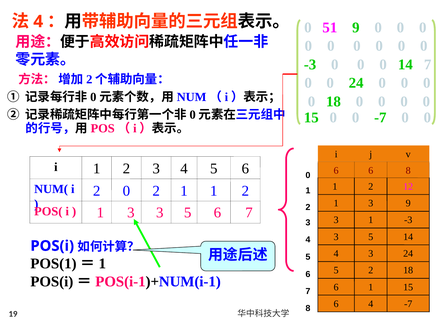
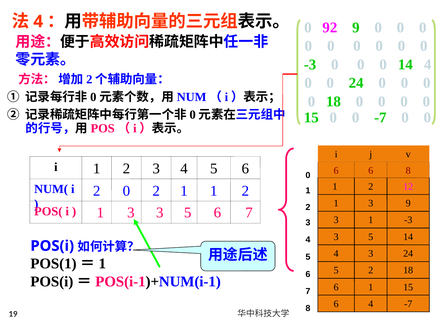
51: 51 -> 92
14 7: 7 -> 4
